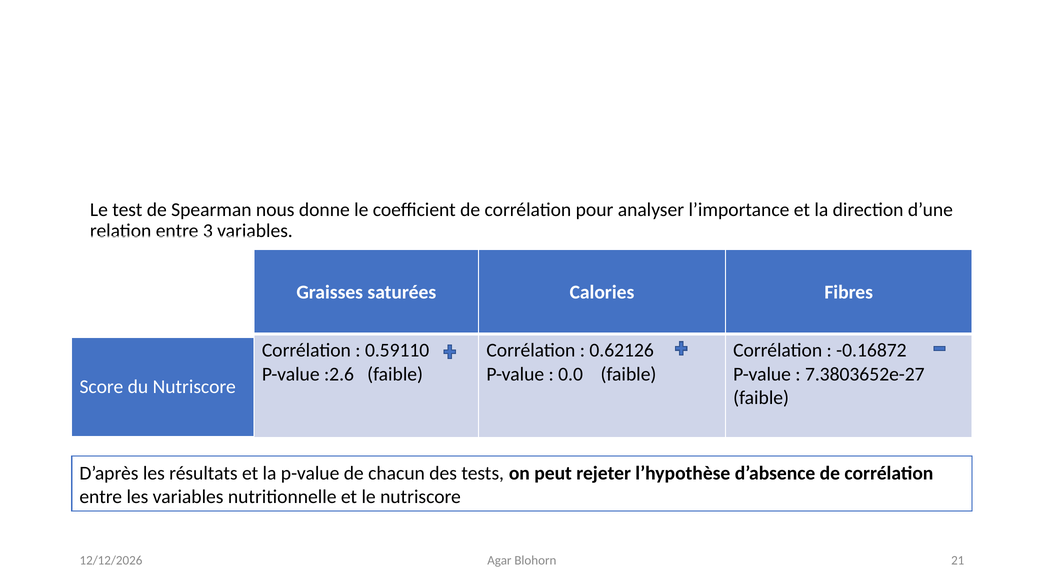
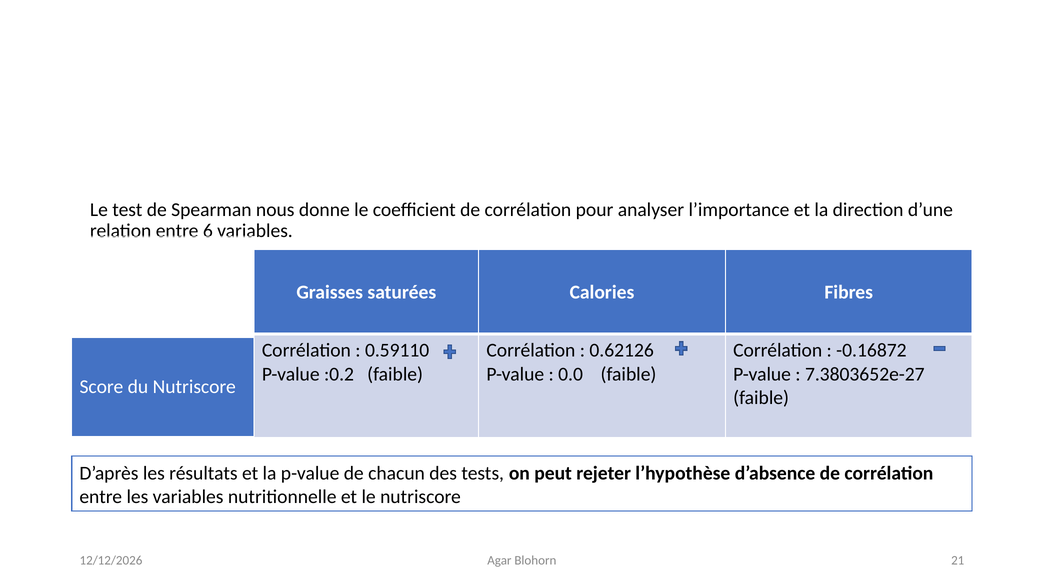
3: 3 -> 6
:2.6: :2.6 -> :0.2
